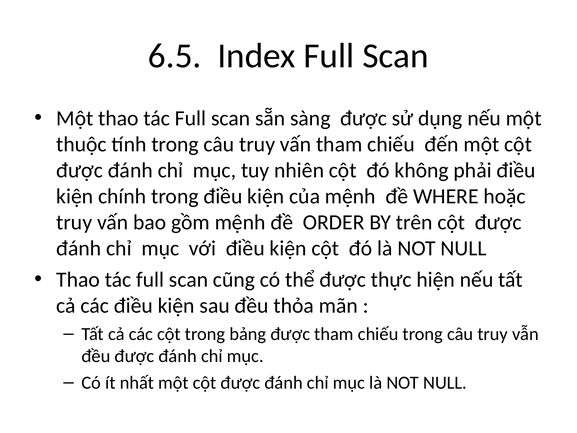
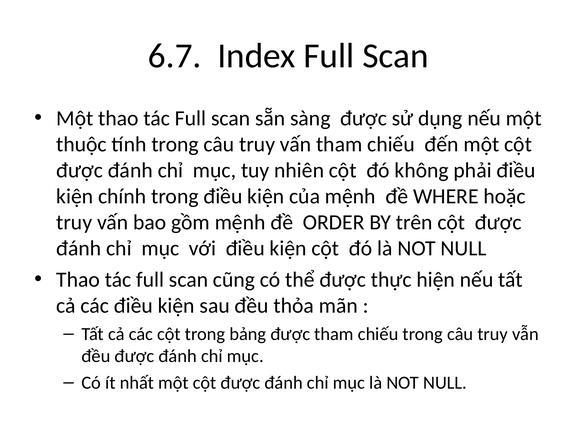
6.5: 6.5 -> 6.7
